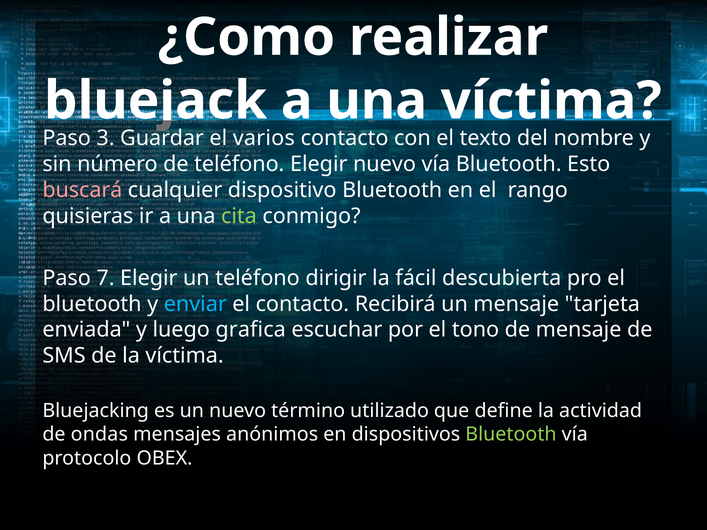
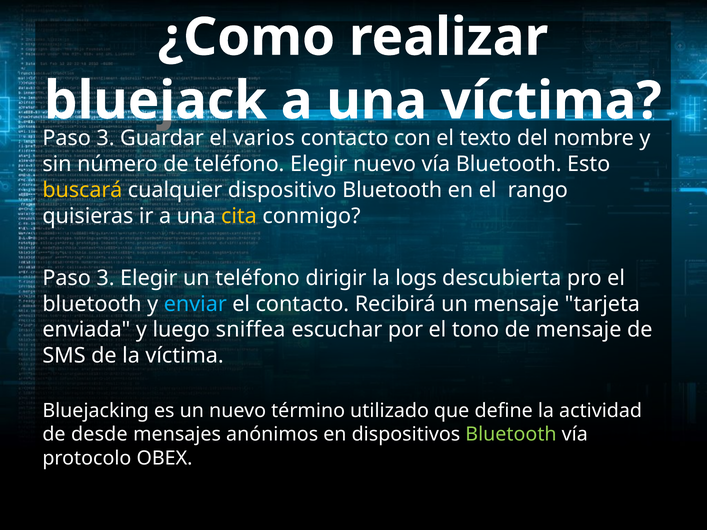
buscará colour: pink -> yellow
cita colour: light green -> yellow
7 at (106, 278): 7 -> 3
fácil: fácil -> logs
grafica: grafica -> sniffea
ondas: ondas -> desde
